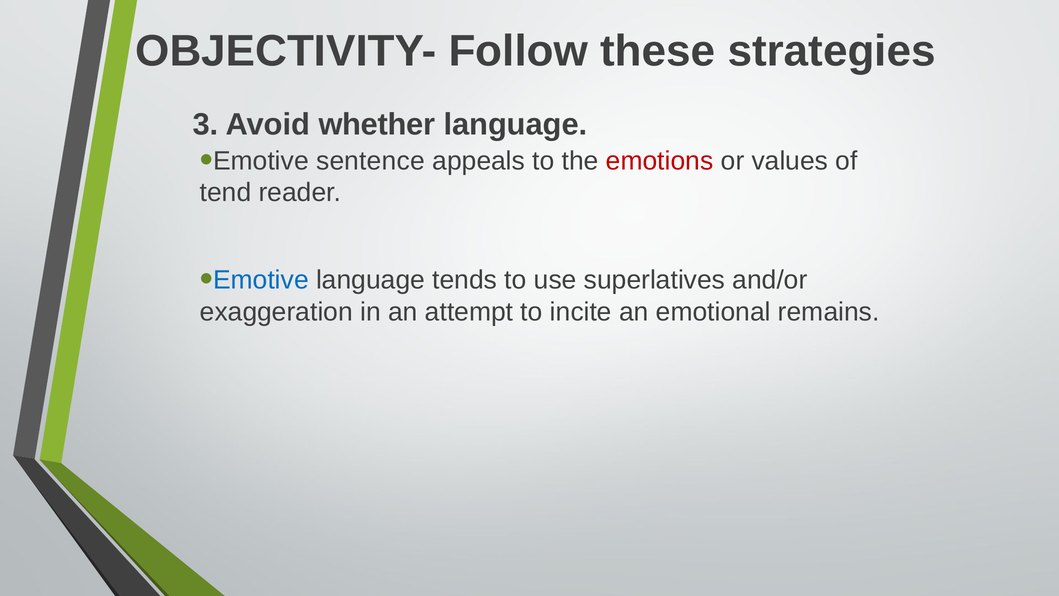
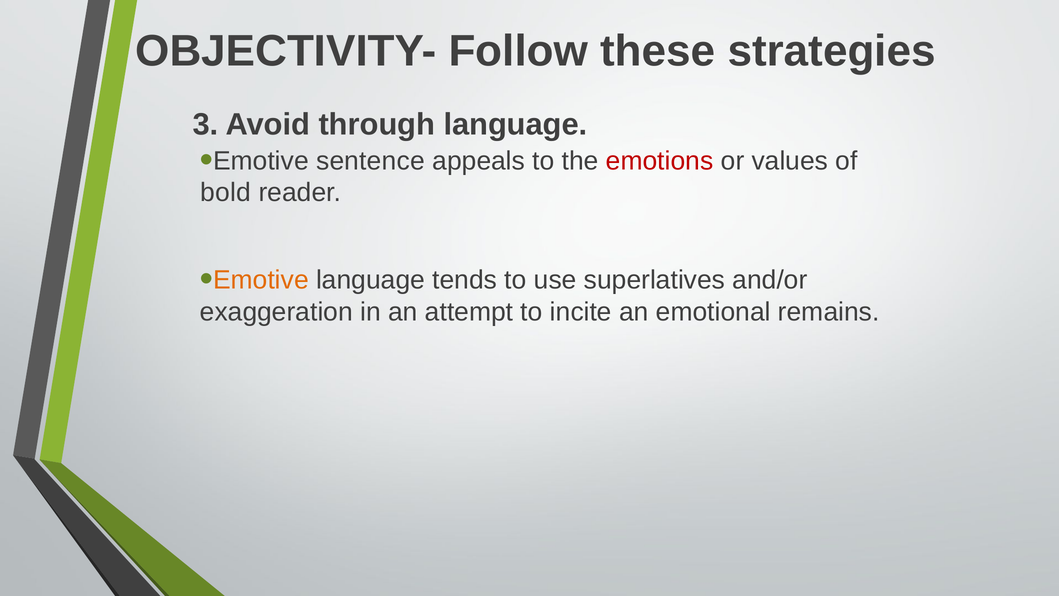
whether: whether -> through
tend: tend -> bold
Emotive at (261, 280) colour: blue -> orange
